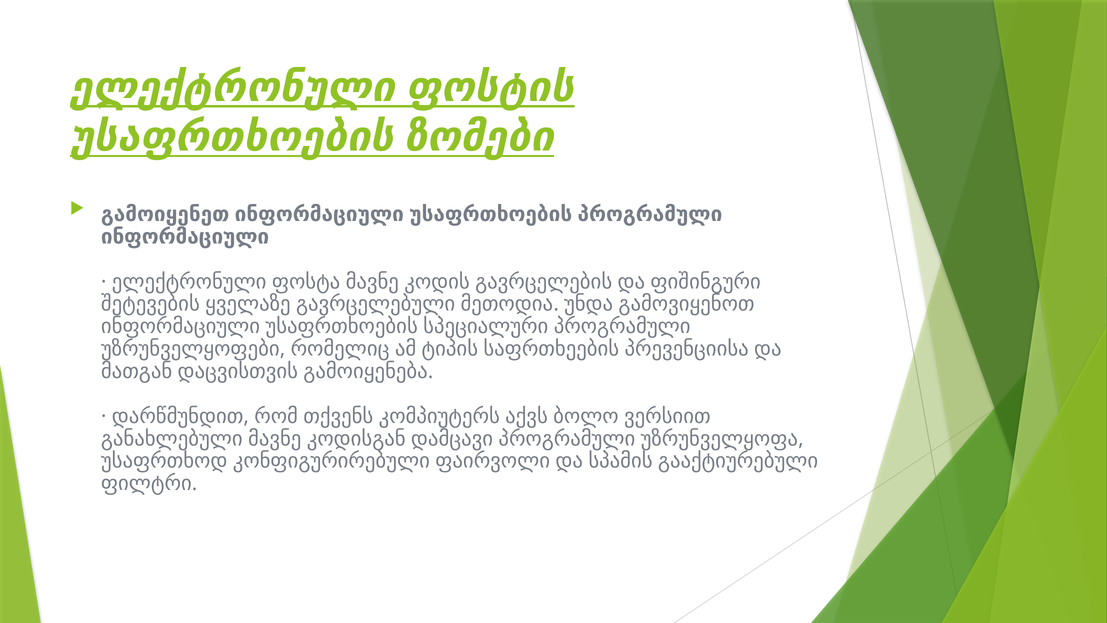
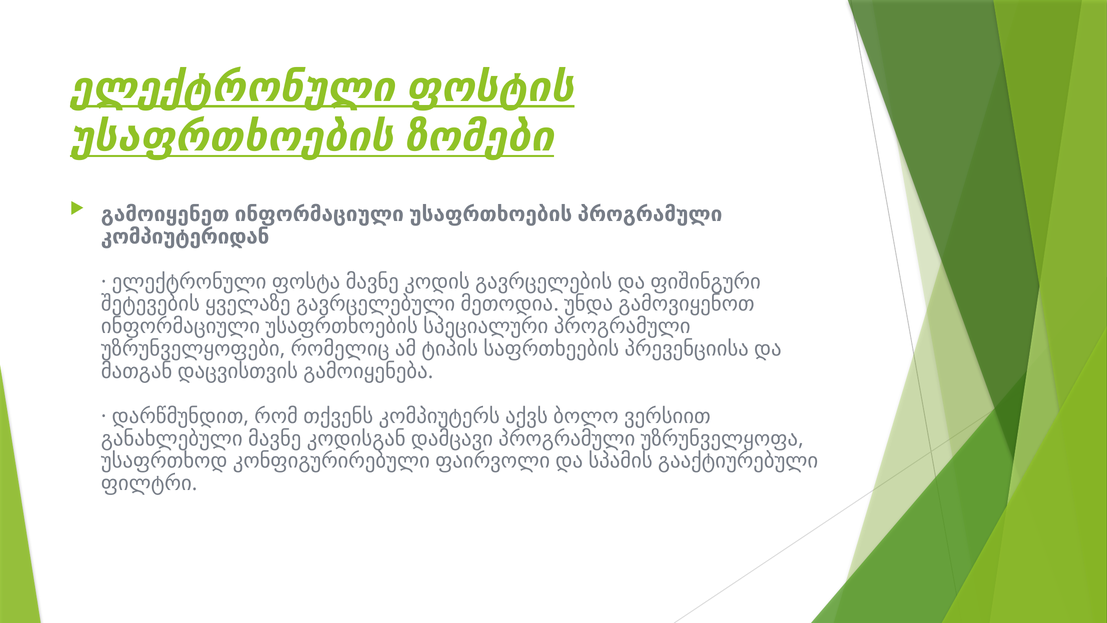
ინფორმაციული at (185, 237): ინფორმაციული -> კომპიუტერიდან
